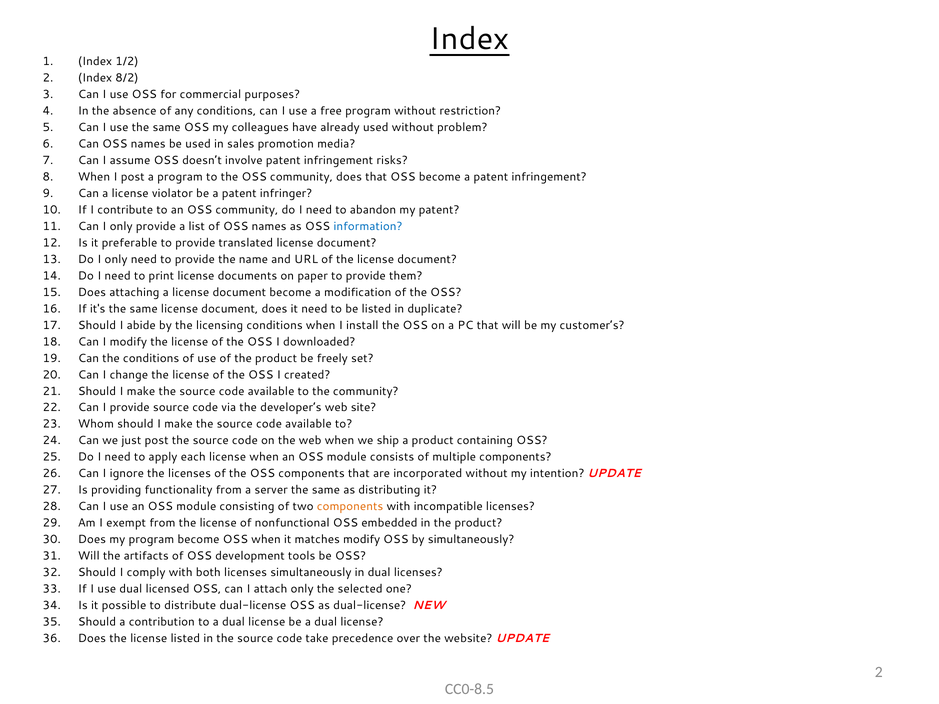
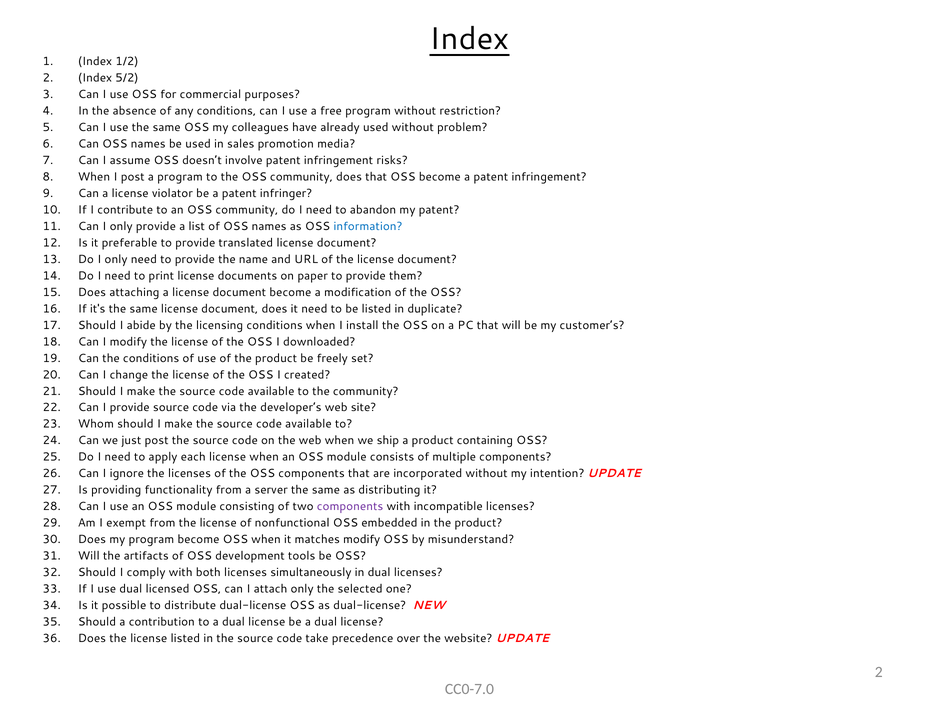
8/2: 8/2 -> 5/2
components at (350, 507) colour: orange -> purple
by simultaneously: simultaneously -> misunderstand
CC0-8.5: CC0-8.5 -> CC0-7.0
